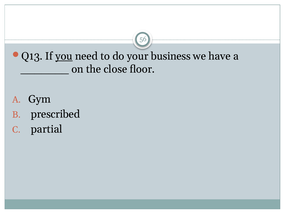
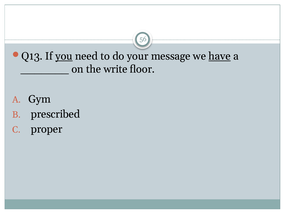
business: business -> message
have underline: none -> present
close: close -> write
partial: partial -> proper
